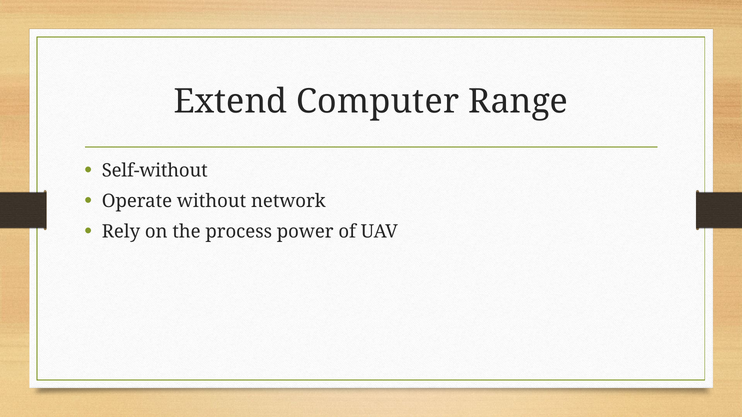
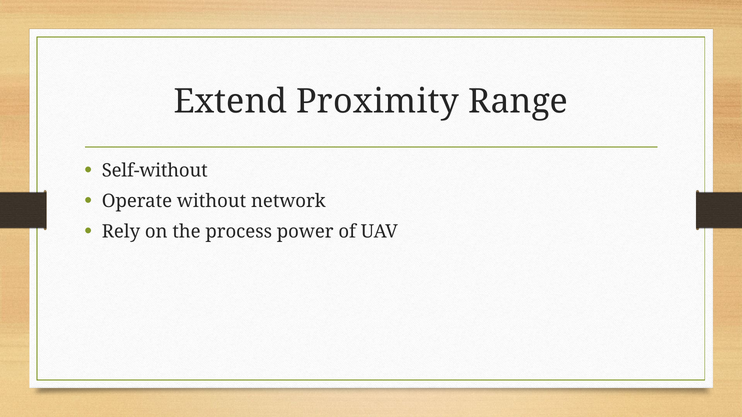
Computer: Computer -> Proximity
